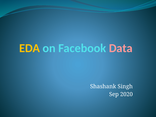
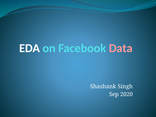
EDA colour: yellow -> white
